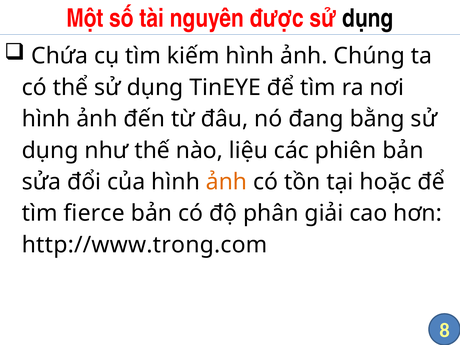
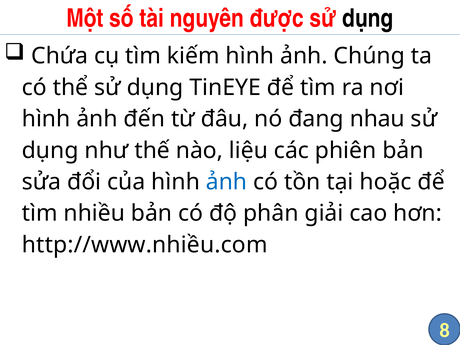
bằng: bằng -> nhau
ảnh at (227, 182) colour: orange -> blue
fierce: fierce -> nhiều
http://www.trong.com: http://www.trong.com -> http://www.nhiều.com
